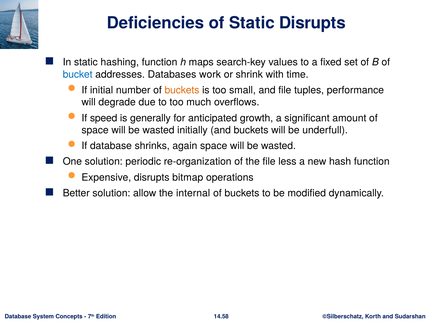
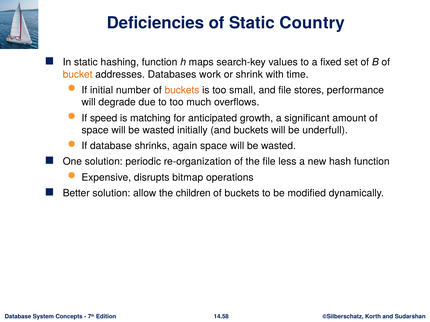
Static Disrupts: Disrupts -> Country
bucket colour: blue -> orange
tuples: tuples -> stores
generally: generally -> matching
internal: internal -> children
